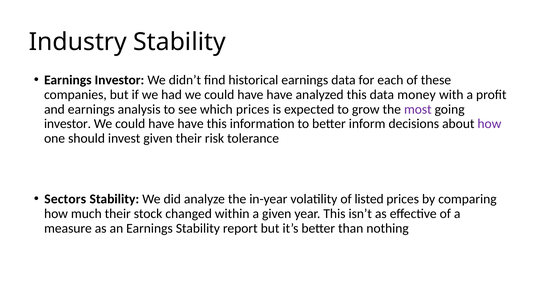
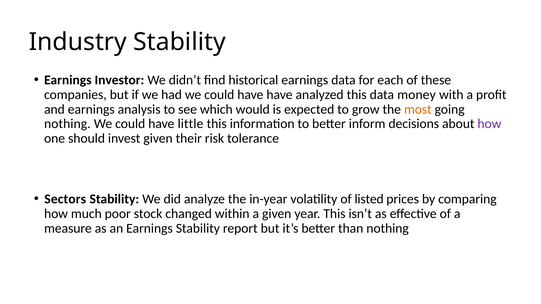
which prices: prices -> would
most colour: purple -> orange
investor at (68, 124): investor -> nothing
have at (191, 124): have -> little
much their: their -> poor
